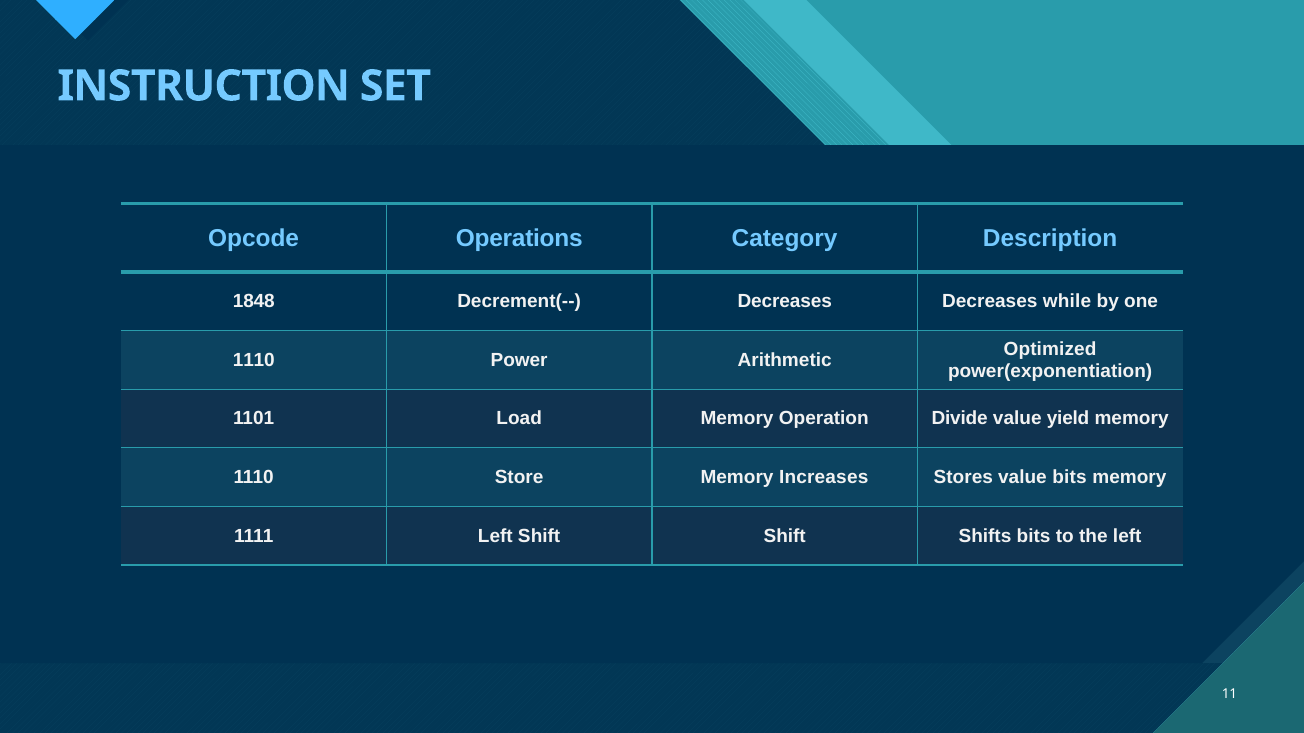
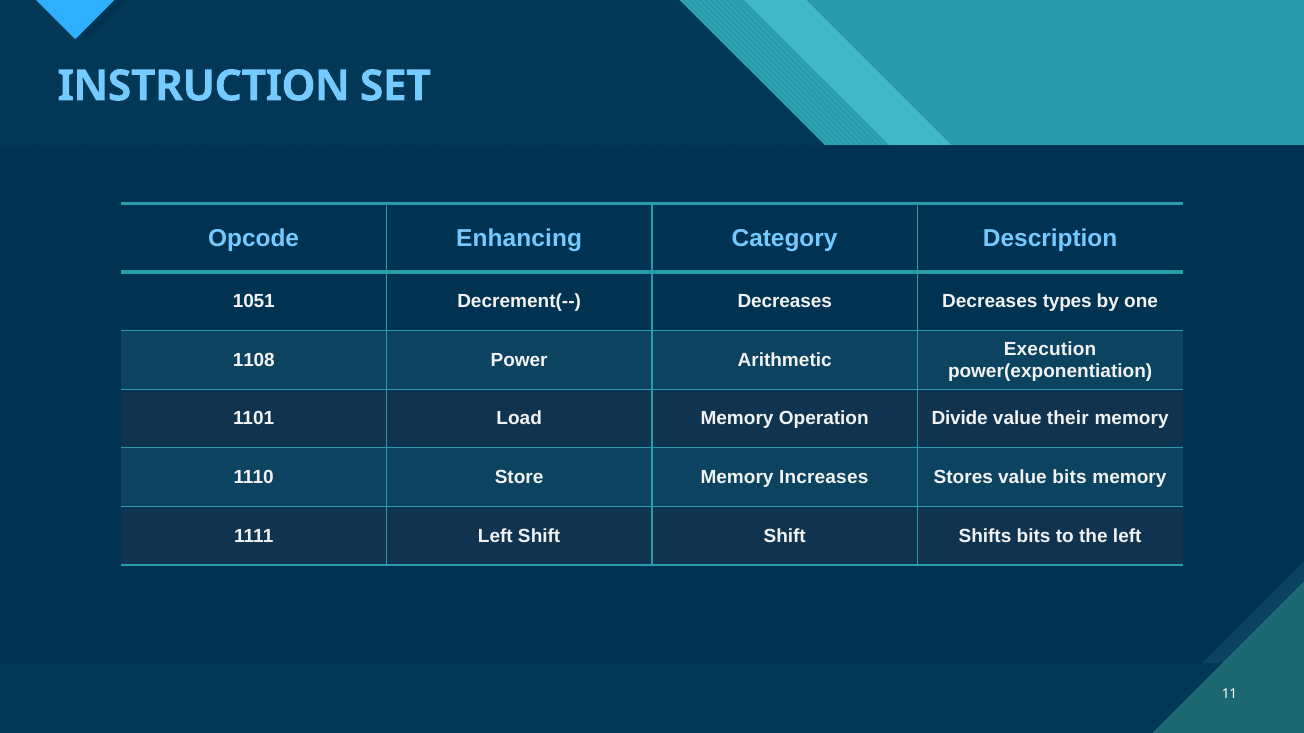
Operations: Operations -> Enhancing
1848: 1848 -> 1051
while: while -> types
Optimized: Optimized -> Execution
1110 at (254, 360): 1110 -> 1108
yield: yield -> their
